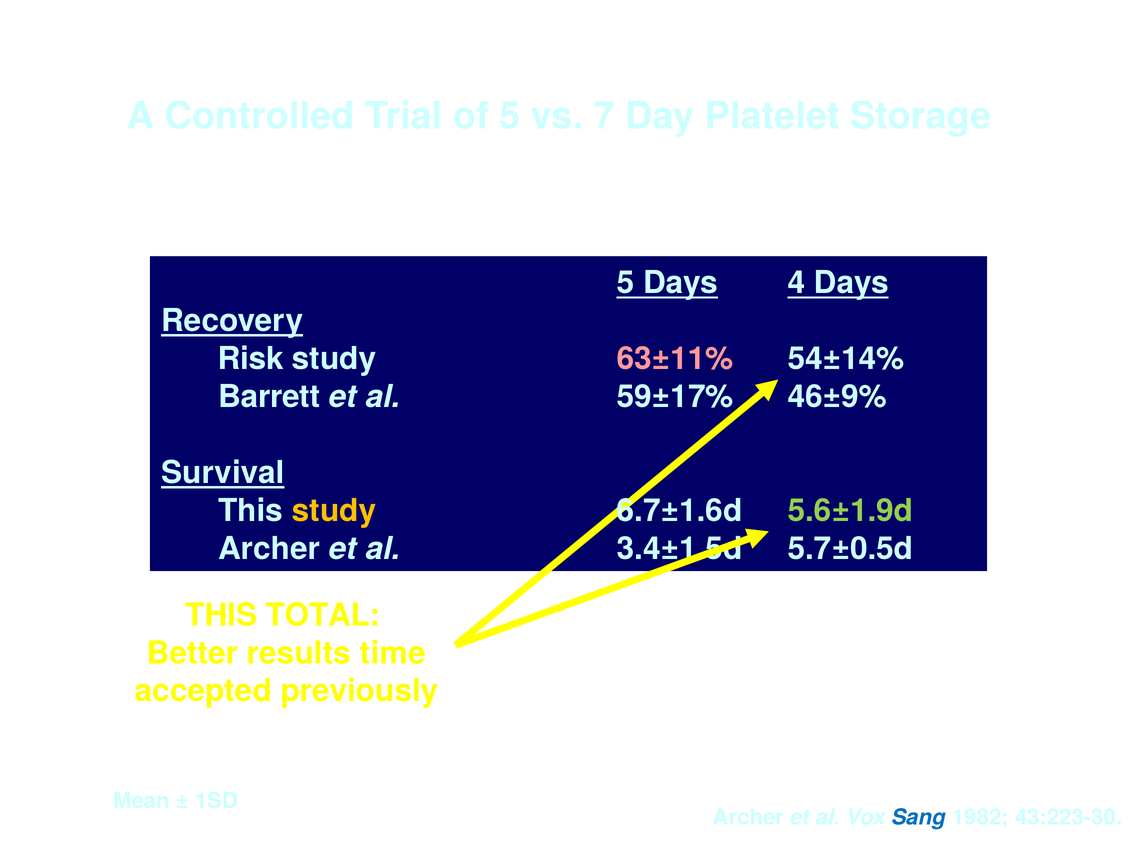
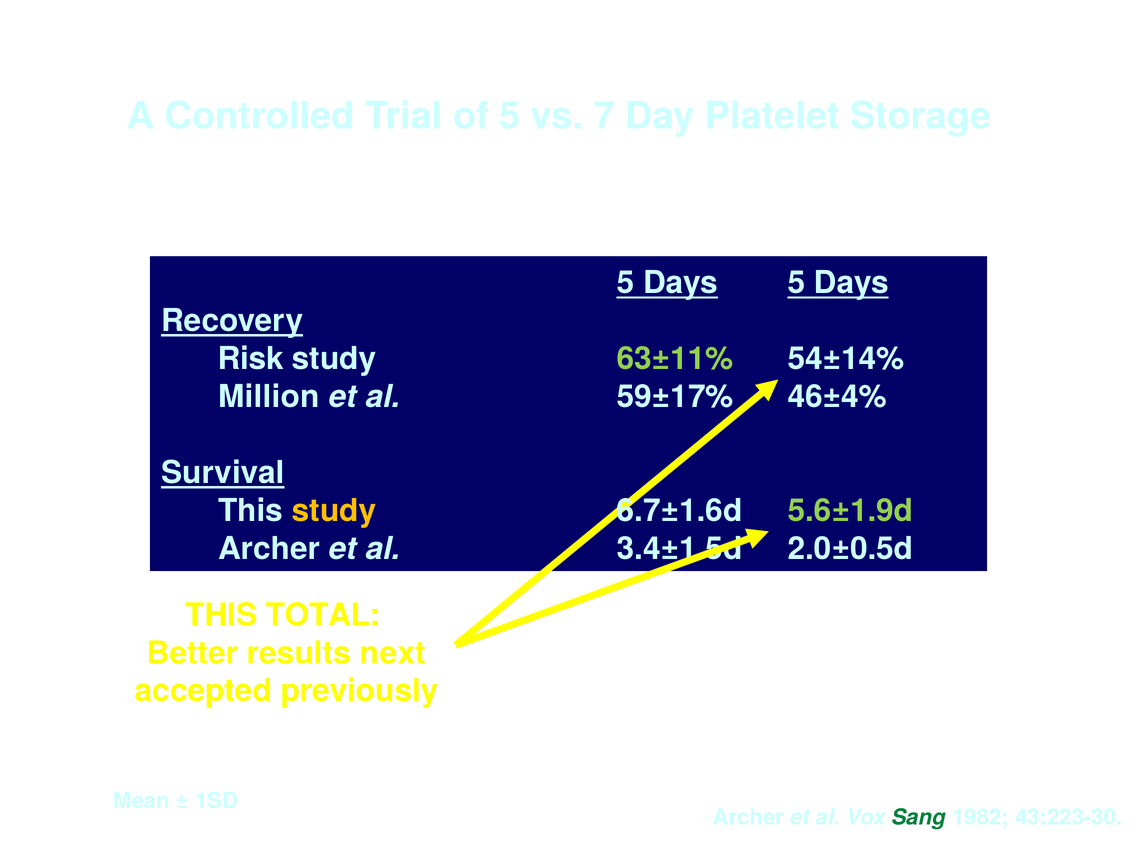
Days 4: 4 -> 5
63±11% colour: pink -> light green
Barrett: Barrett -> Million
46±9%: 46±9% -> 46±4%
5.7±0.5d: 5.7±0.5d -> 2.0±0.5d
time: time -> next
Sang colour: blue -> green
